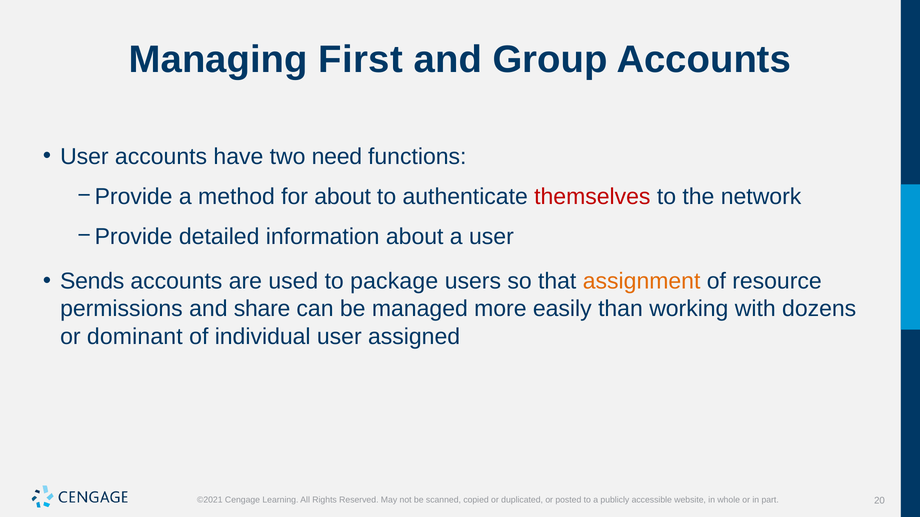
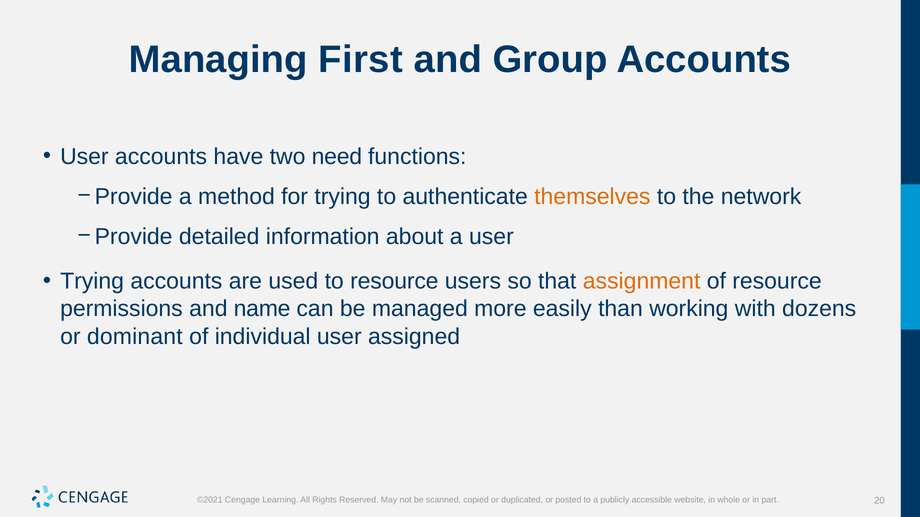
for about: about -> trying
themselves colour: red -> orange
Sends at (92, 282): Sends -> Trying
to package: package -> resource
share: share -> name
